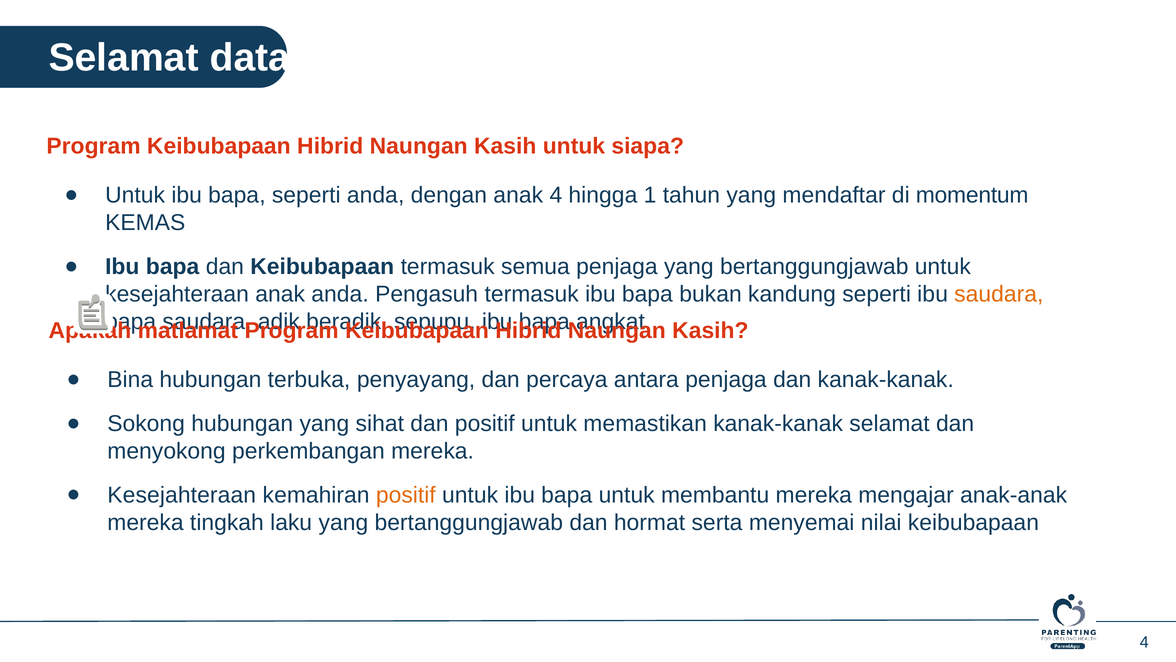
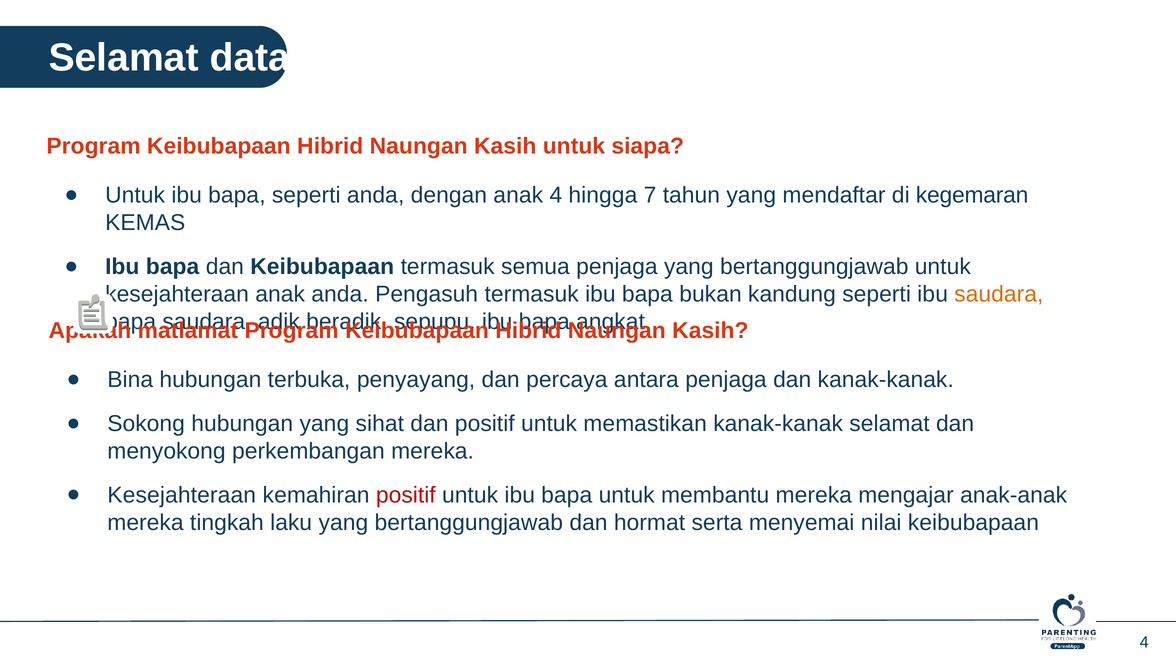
1: 1 -> 7
momentum: momentum -> kegemaran
positif at (406, 495) colour: orange -> red
